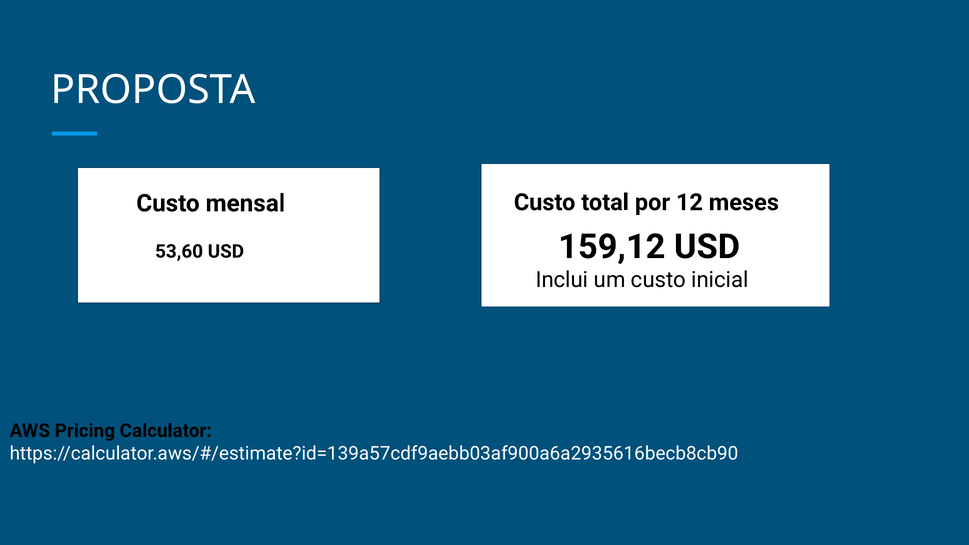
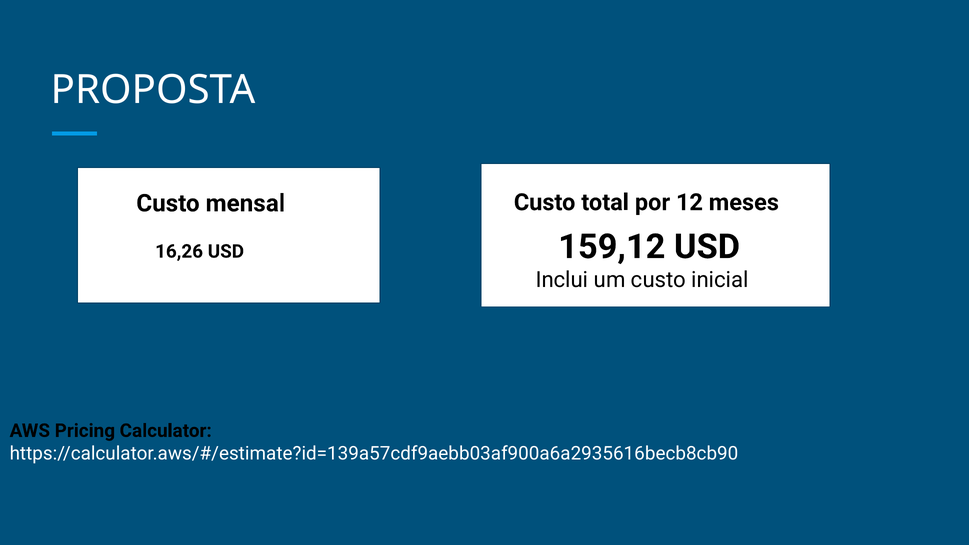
53,60: 53,60 -> 16,26
